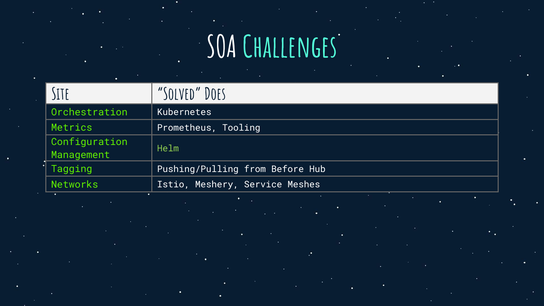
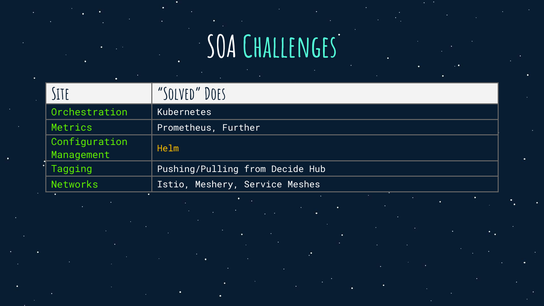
Tooling: Tooling -> Further
Helm colour: light green -> yellow
Before: Before -> Decide
